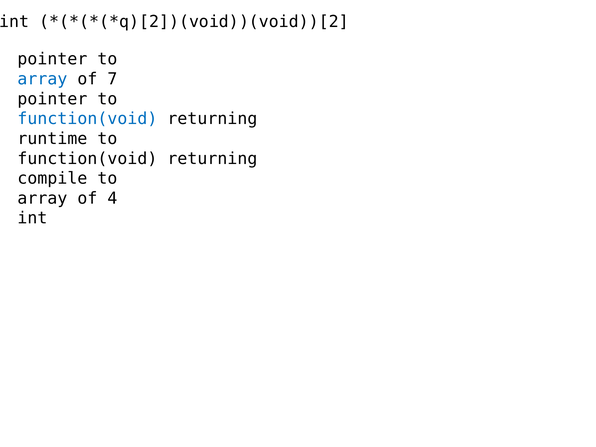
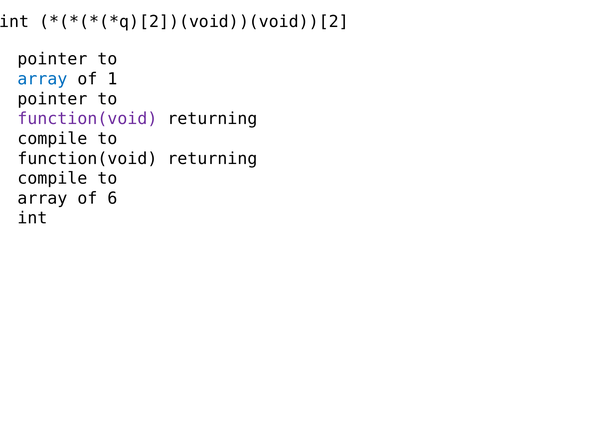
7: 7 -> 1
function(void at (88, 119) colour: blue -> purple
runtime at (53, 139): runtime -> compile
4: 4 -> 6
